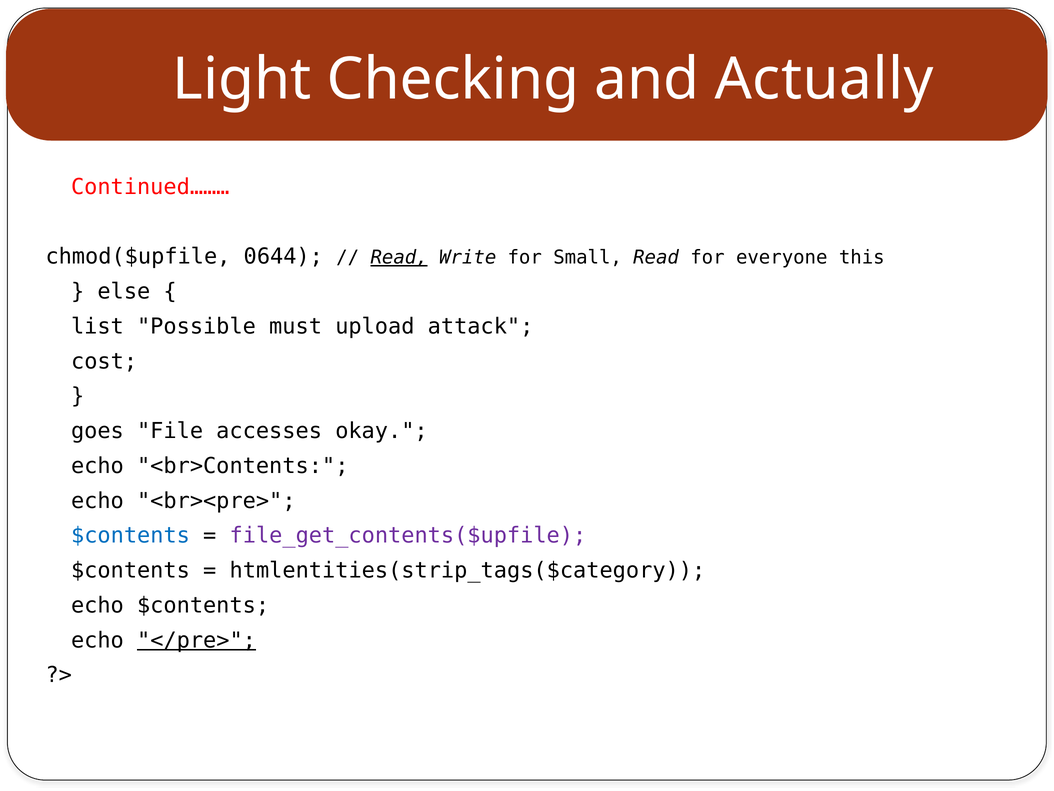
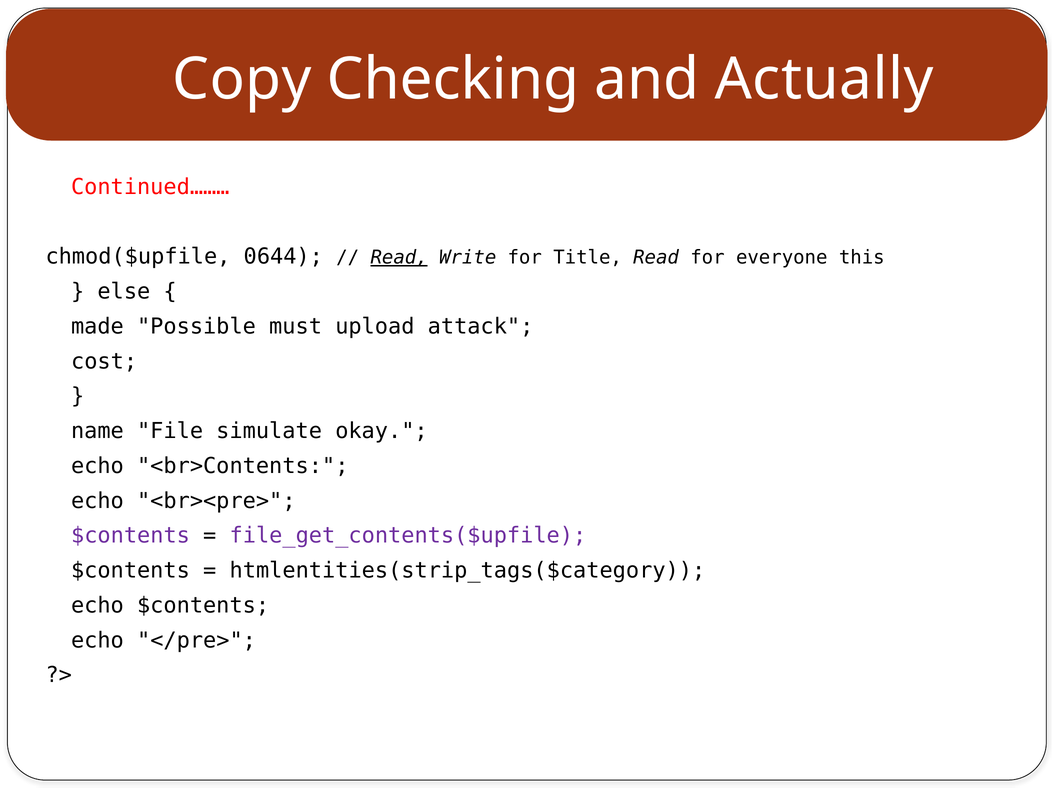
Light: Light -> Copy
Small: Small -> Title
list: list -> made
goes: goes -> name
accesses: accesses -> simulate
$contents at (130, 535) colour: blue -> purple
</pre> underline: present -> none
